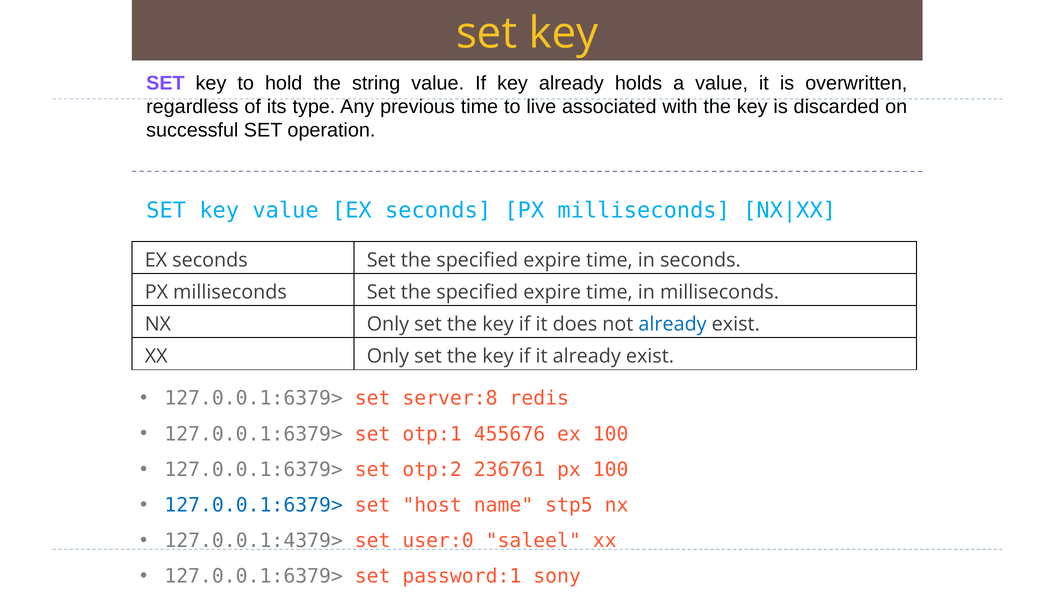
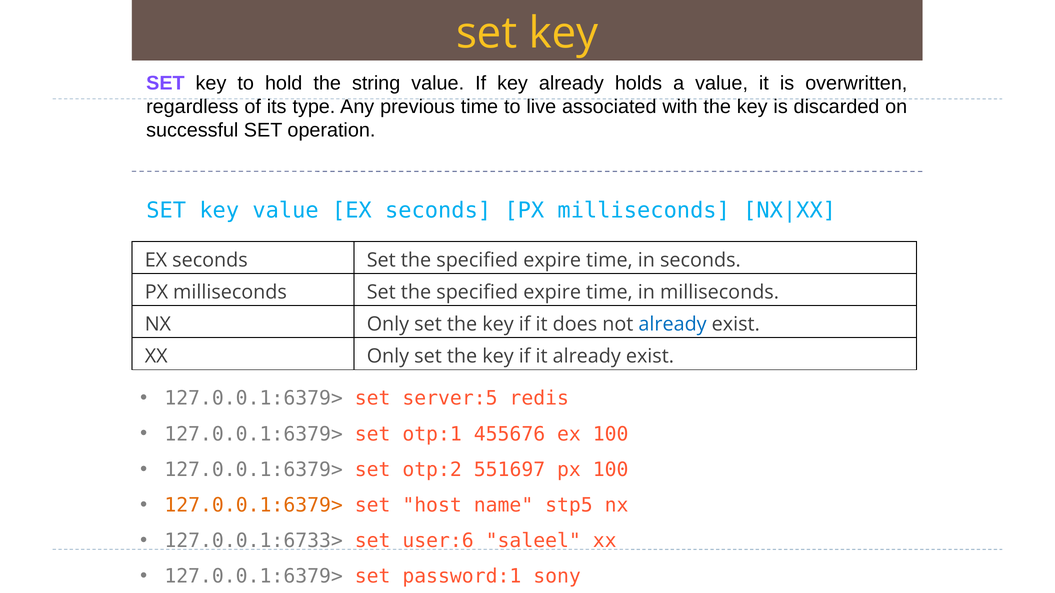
server:8: server:8 -> server:5
236761: 236761 -> 551697
127.0.0.1:6379> at (254, 506) colour: blue -> orange
127.0.0.1:4379>: 127.0.0.1:4379> -> 127.0.0.1:6733>
user:0: user:0 -> user:6
